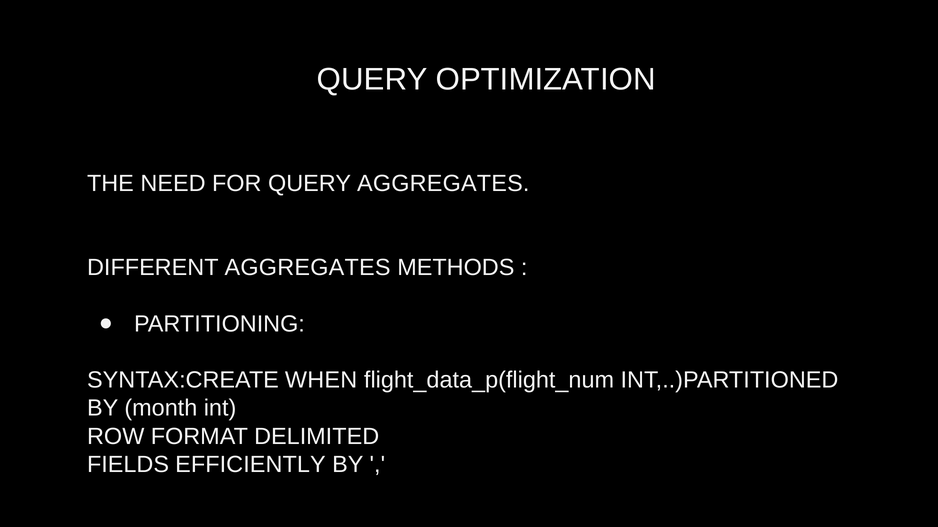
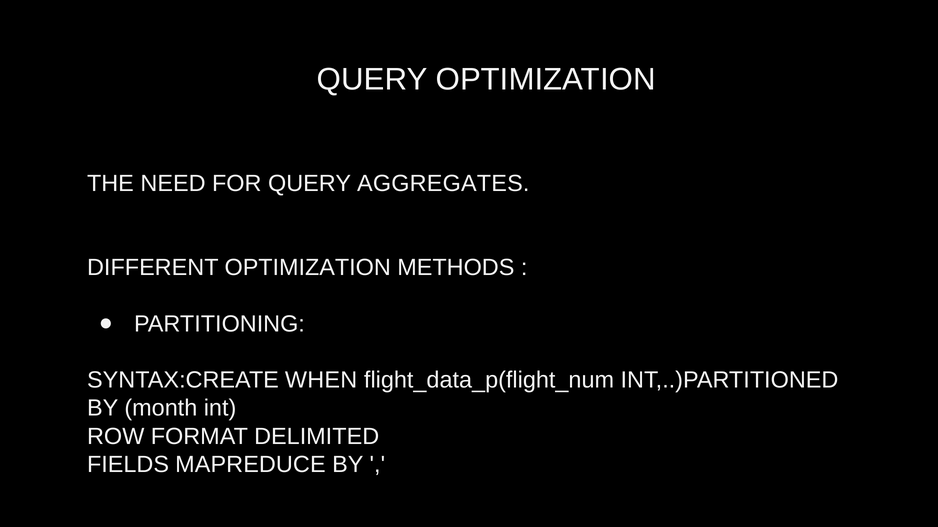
DIFFERENT AGGREGATES: AGGREGATES -> OPTIMIZATION
EFFICIENTLY: EFFICIENTLY -> MAPREDUCE
